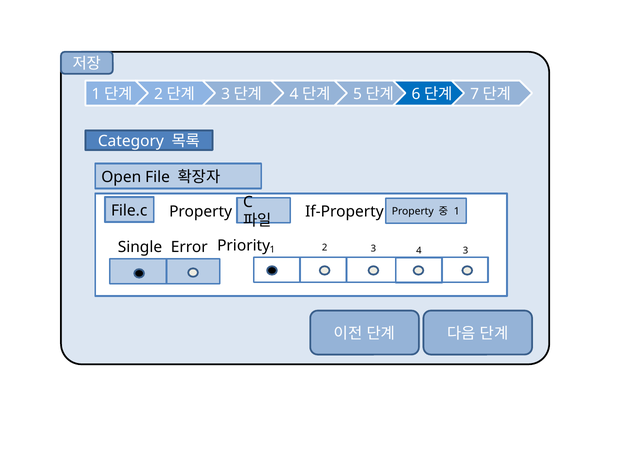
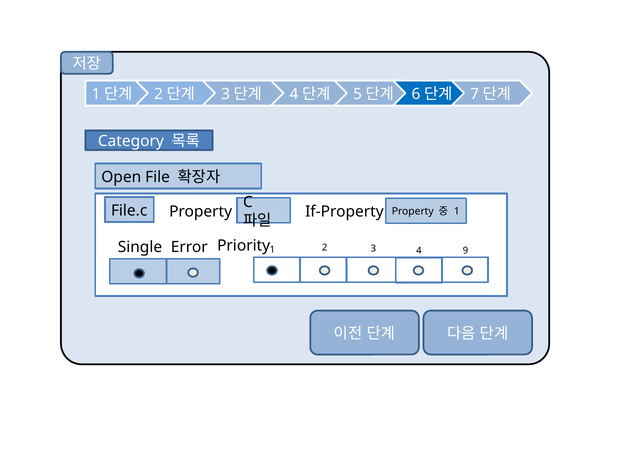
Priority 3: 3 -> 9
